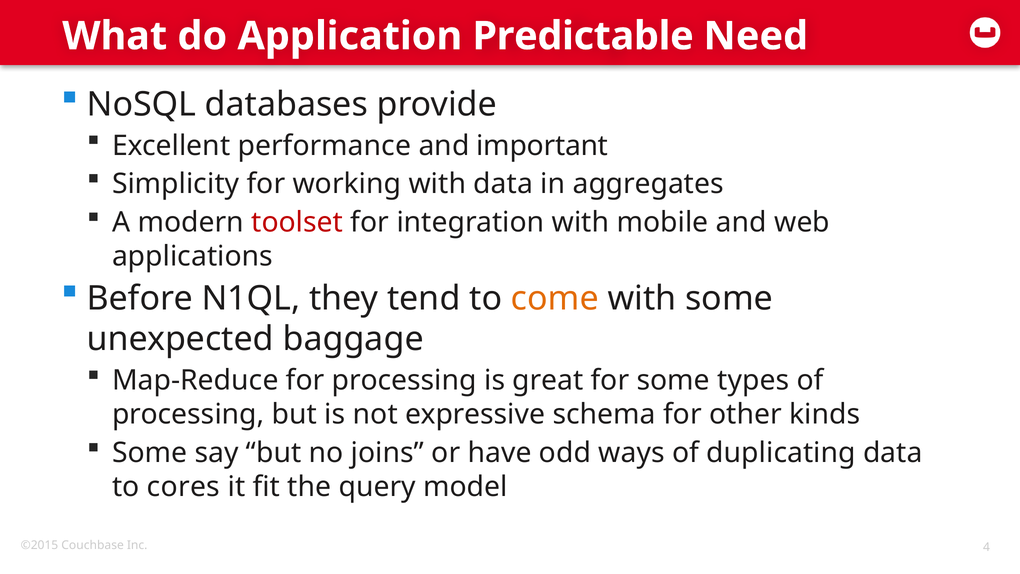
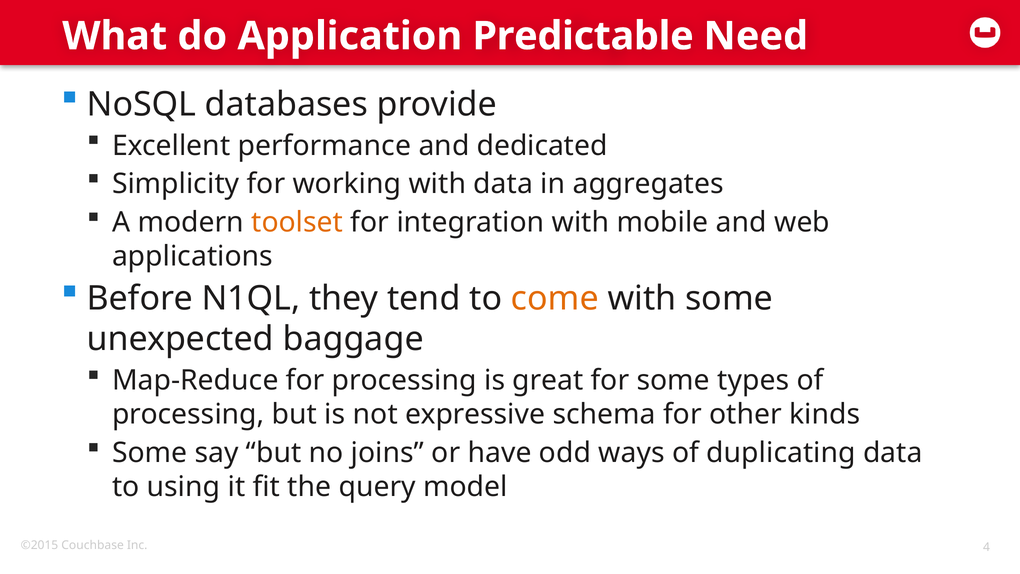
important: important -> dedicated
toolset colour: red -> orange
cores: cores -> using
